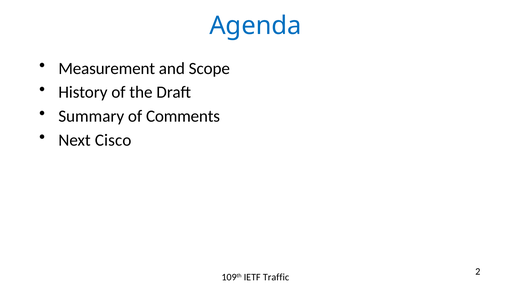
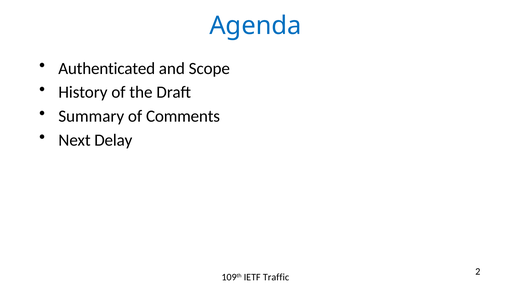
Measurement: Measurement -> Authenticated
Cisco: Cisco -> Delay
